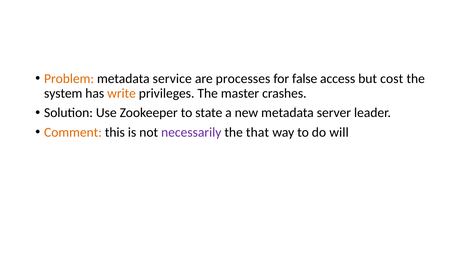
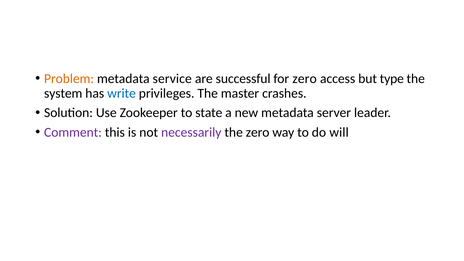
processes: processes -> successful
for false: false -> zero
cost: cost -> type
write colour: orange -> blue
Comment colour: orange -> purple
the that: that -> zero
